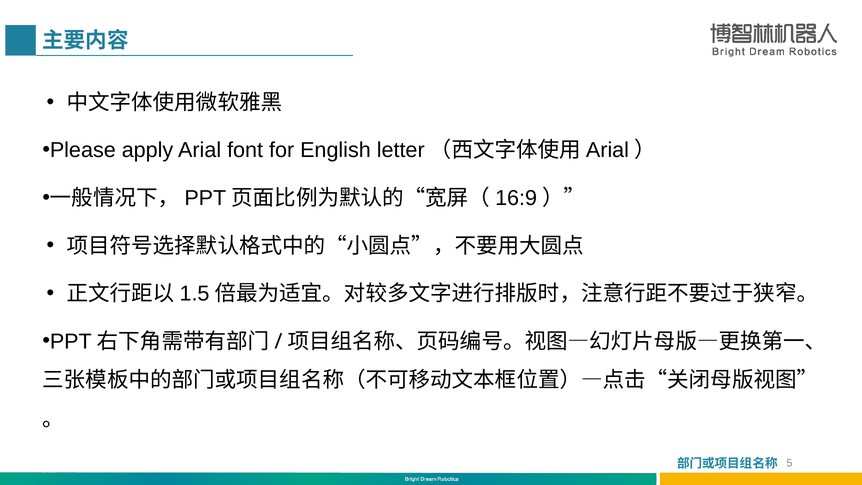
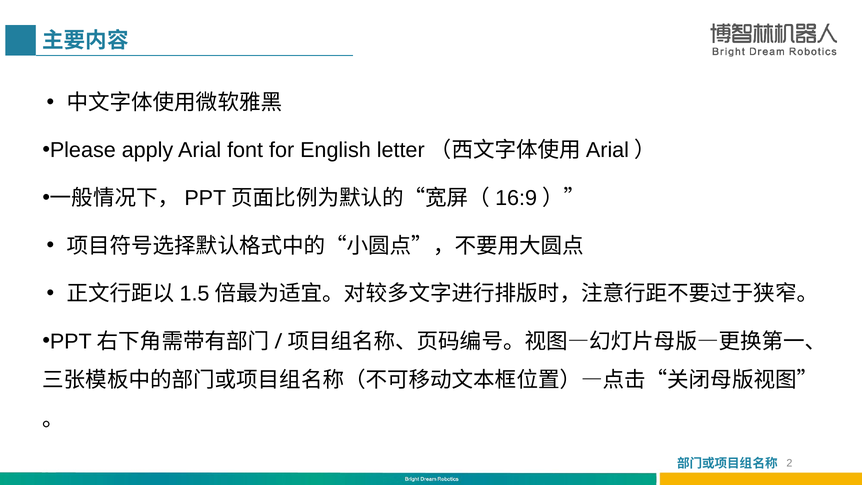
5: 5 -> 2
